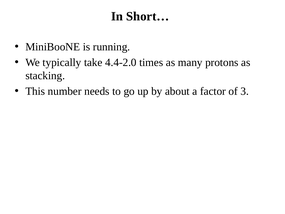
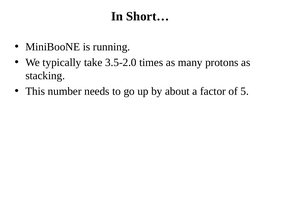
4.4-2.0: 4.4-2.0 -> 3.5-2.0
3: 3 -> 5
